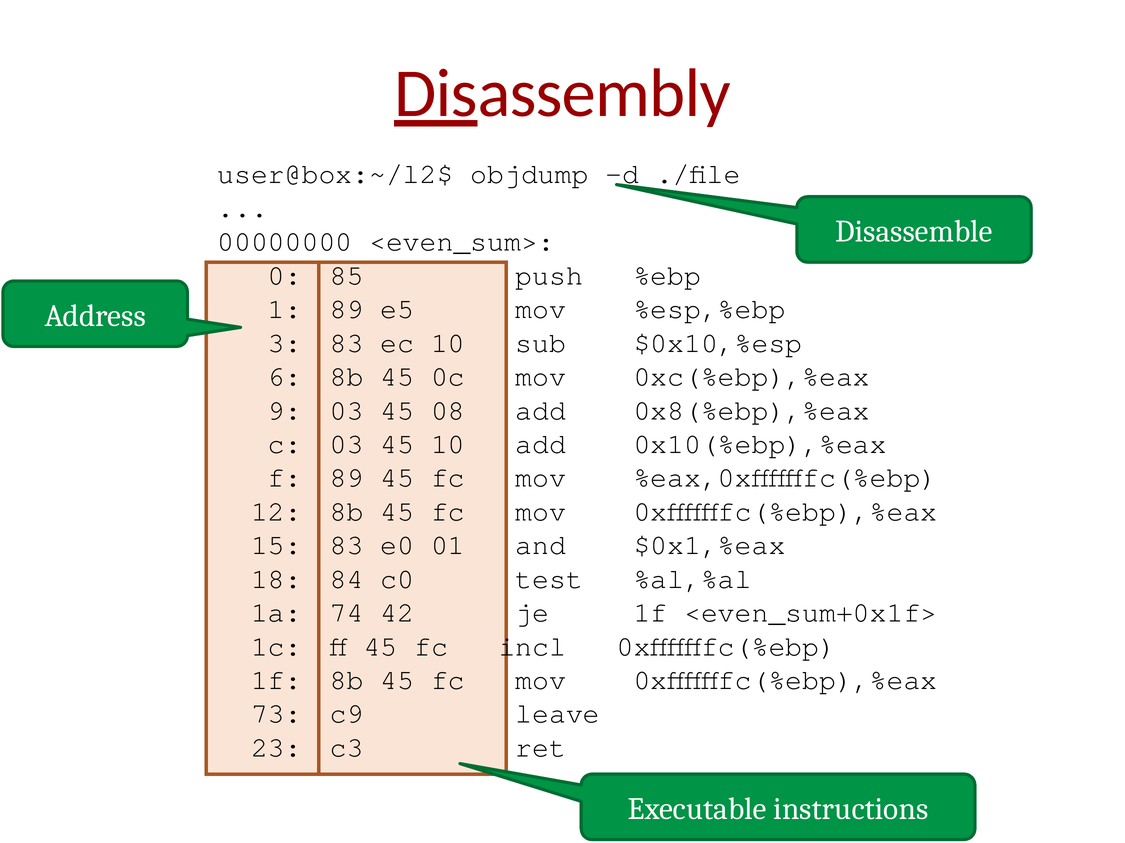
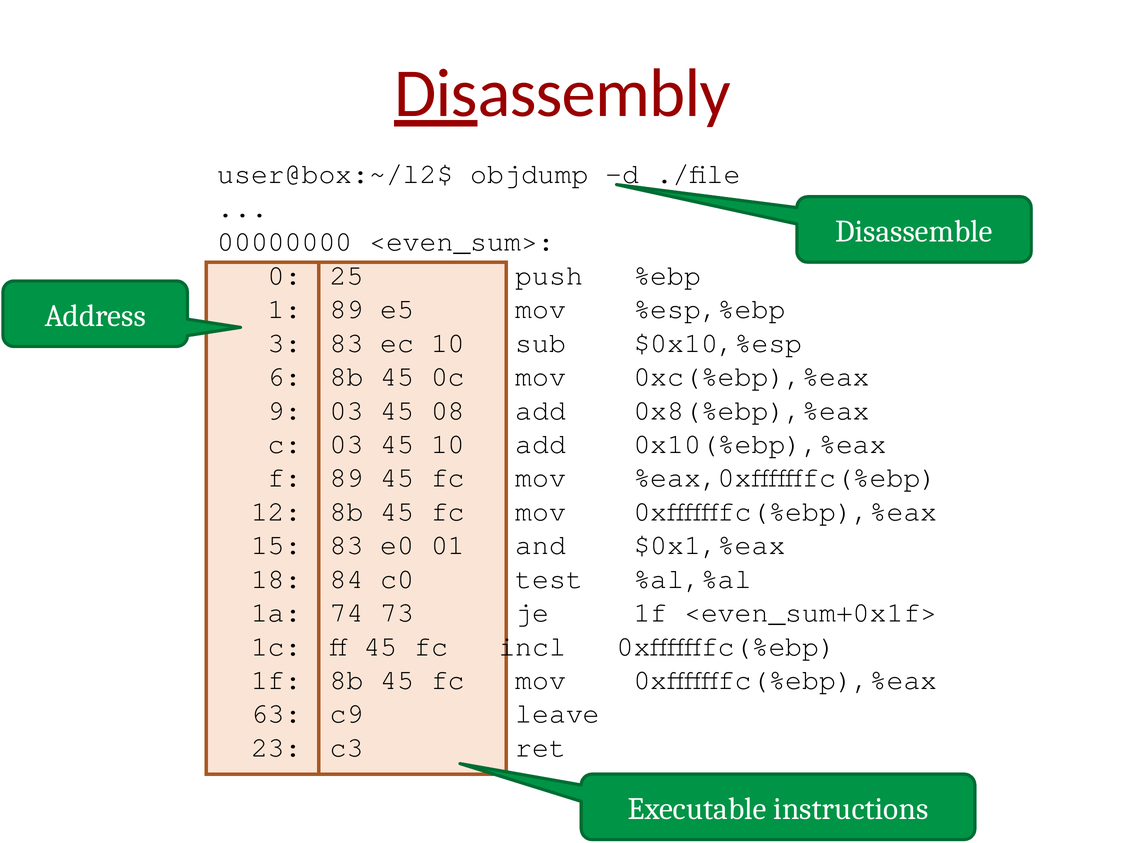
85: 85 -> 25
42: 42 -> 73
73: 73 -> 63
